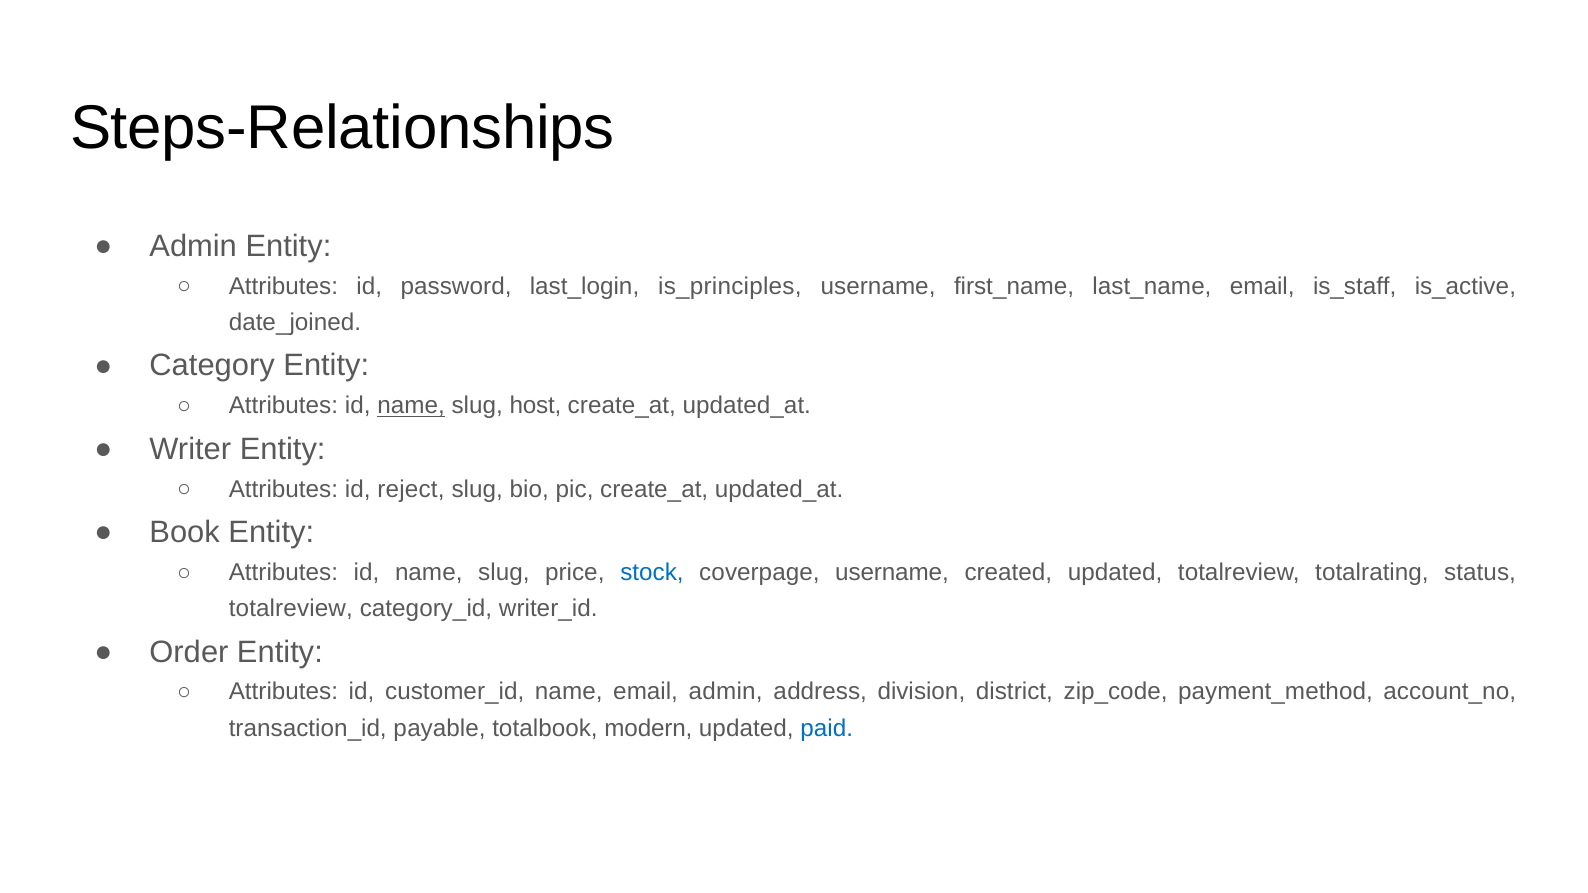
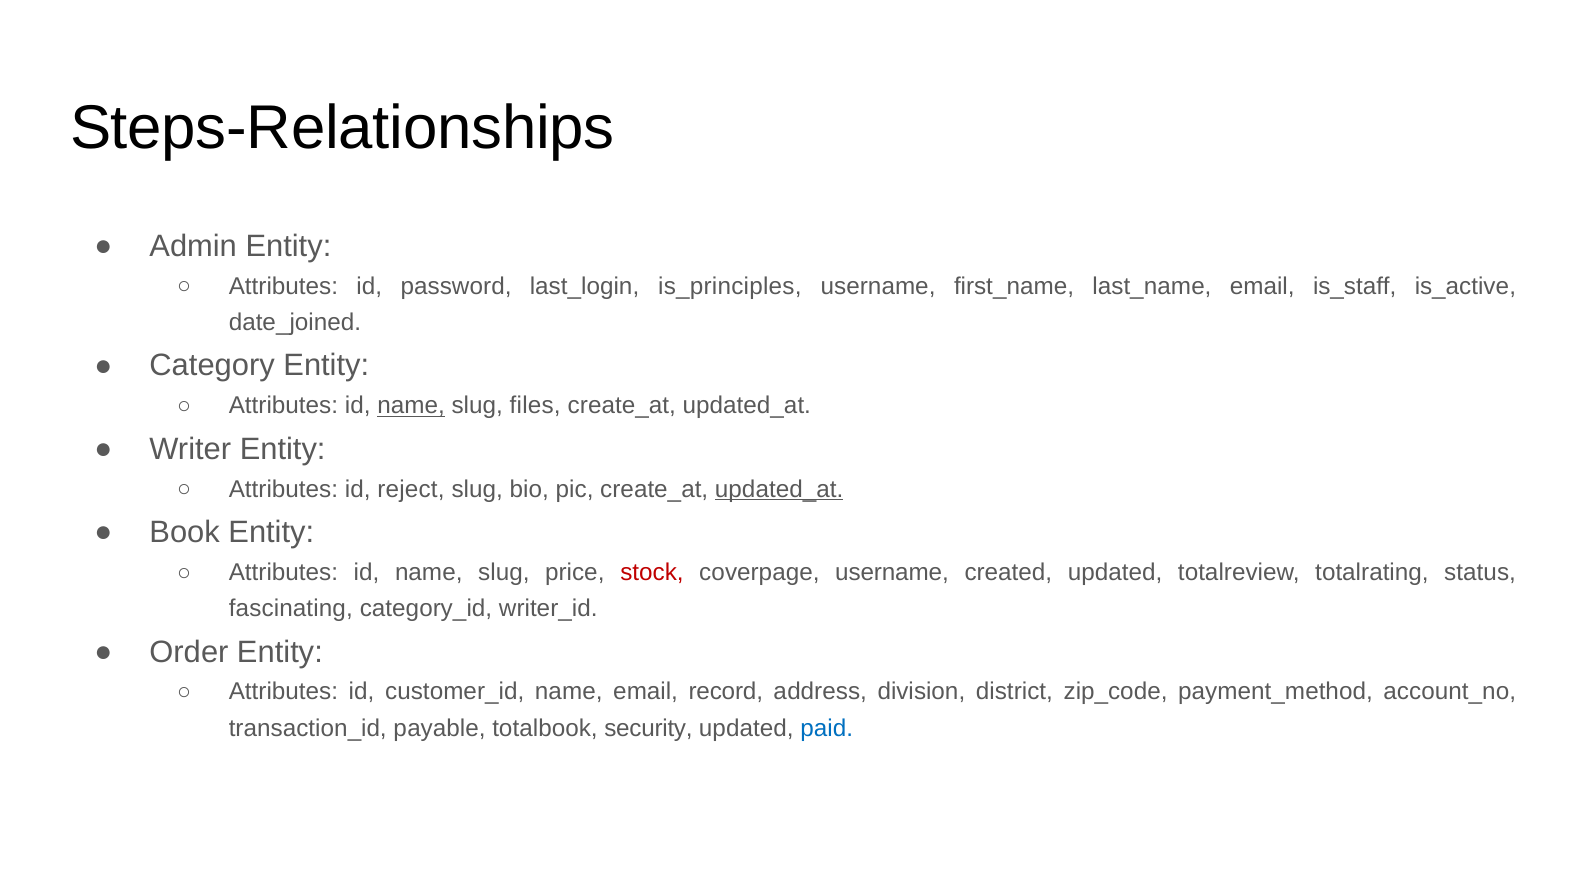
host: host -> files
updated_at at (779, 489) underline: none -> present
stock colour: blue -> red
totalreview at (291, 609): totalreview -> fascinating
email admin: admin -> record
modern: modern -> security
